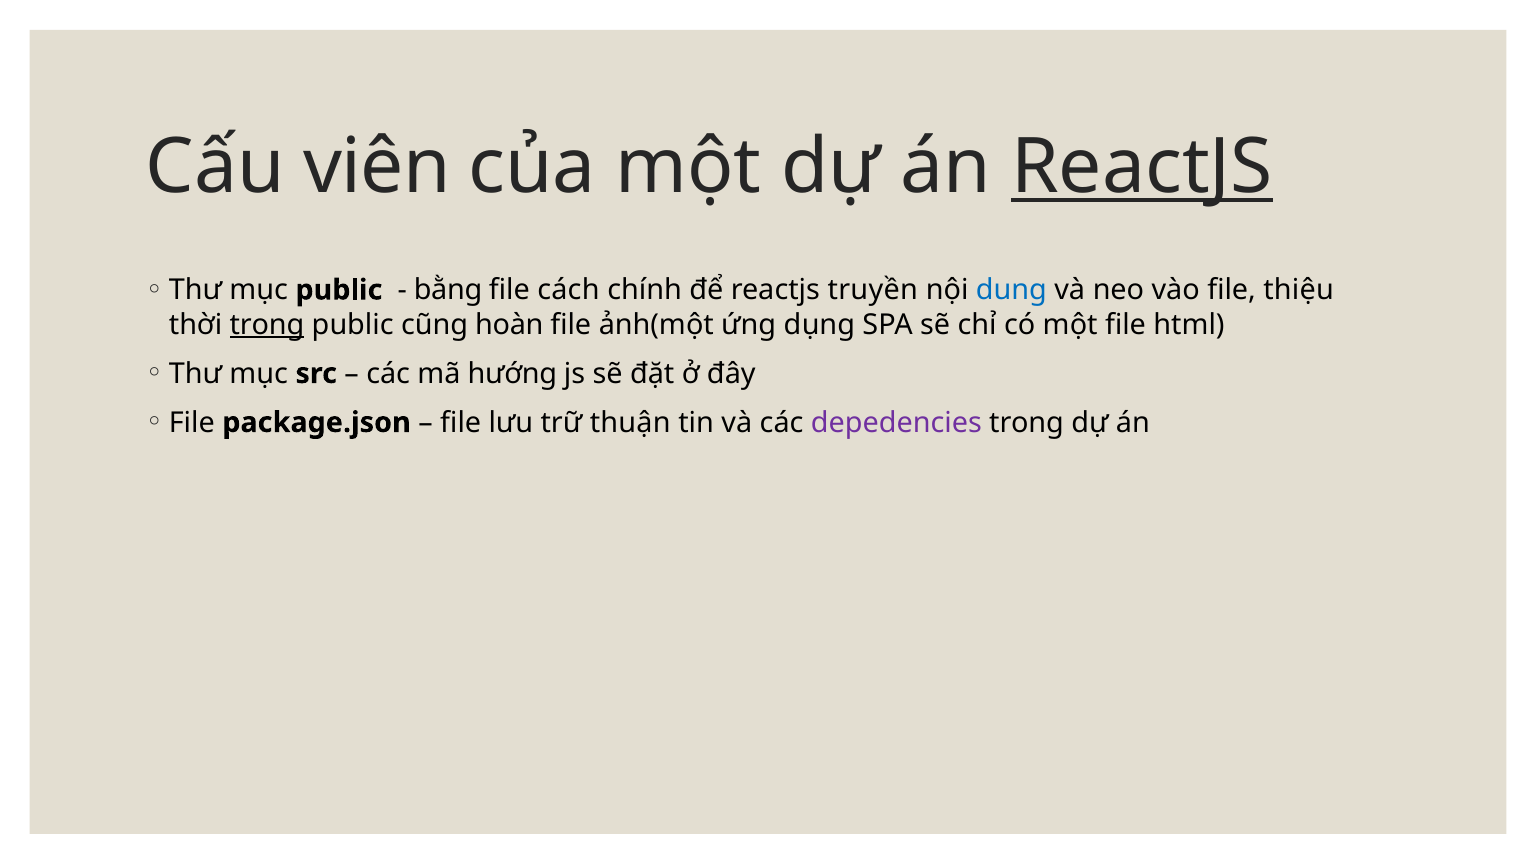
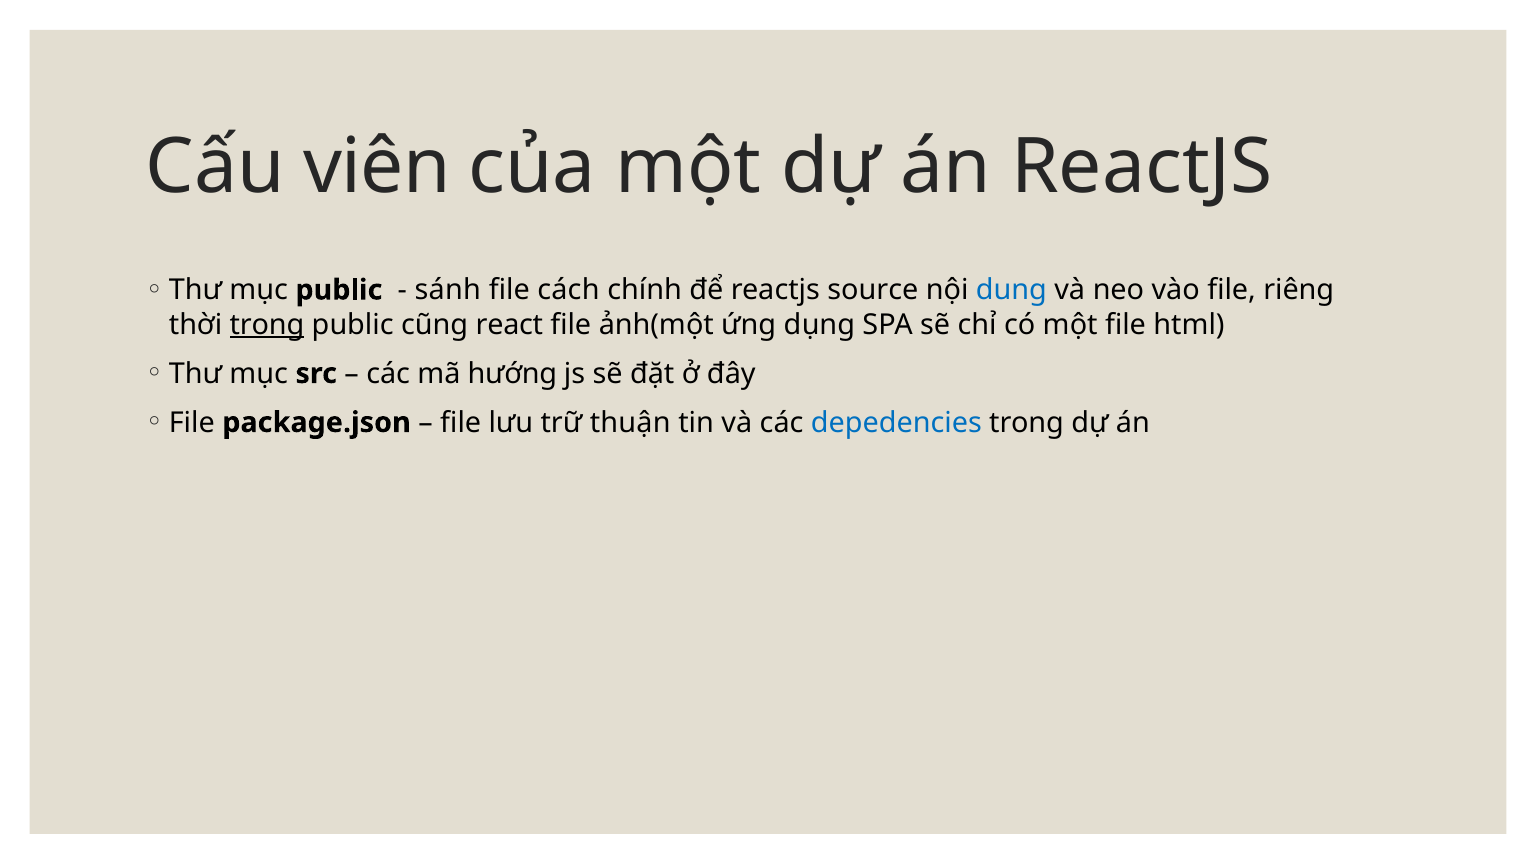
ReactJS at (1142, 167) underline: present -> none
bằng: bằng -> sánh
truyền: truyền -> source
thiệu: thiệu -> riêng
hoàn: hoàn -> react
depedencies colour: purple -> blue
